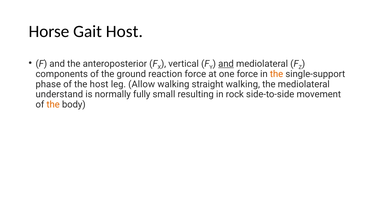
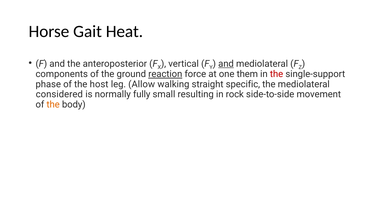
Gait Host: Host -> Heat
reaction underline: none -> present
one force: force -> them
the at (277, 74) colour: orange -> red
straight walking: walking -> specific
understand: understand -> considered
